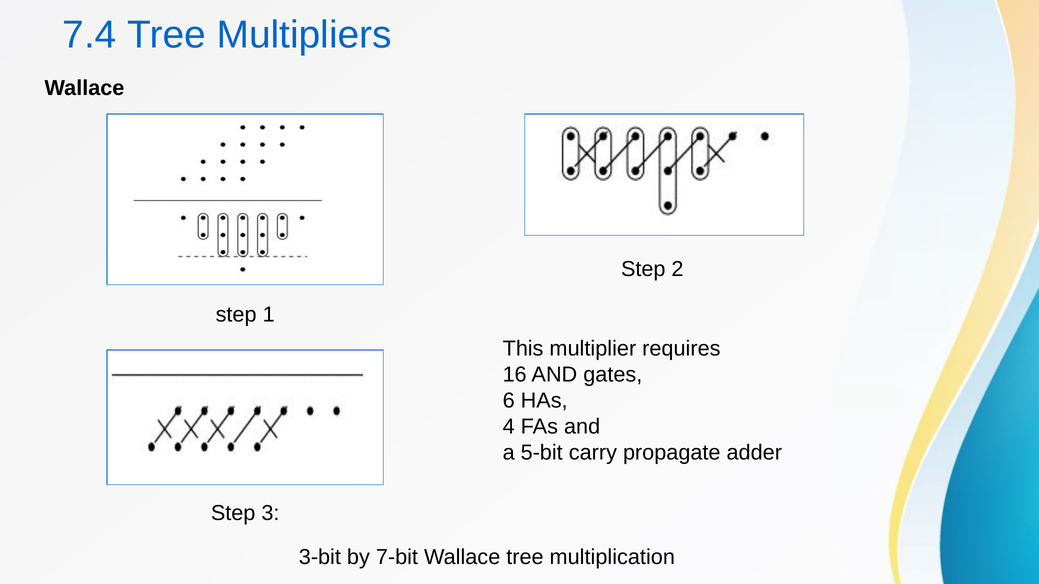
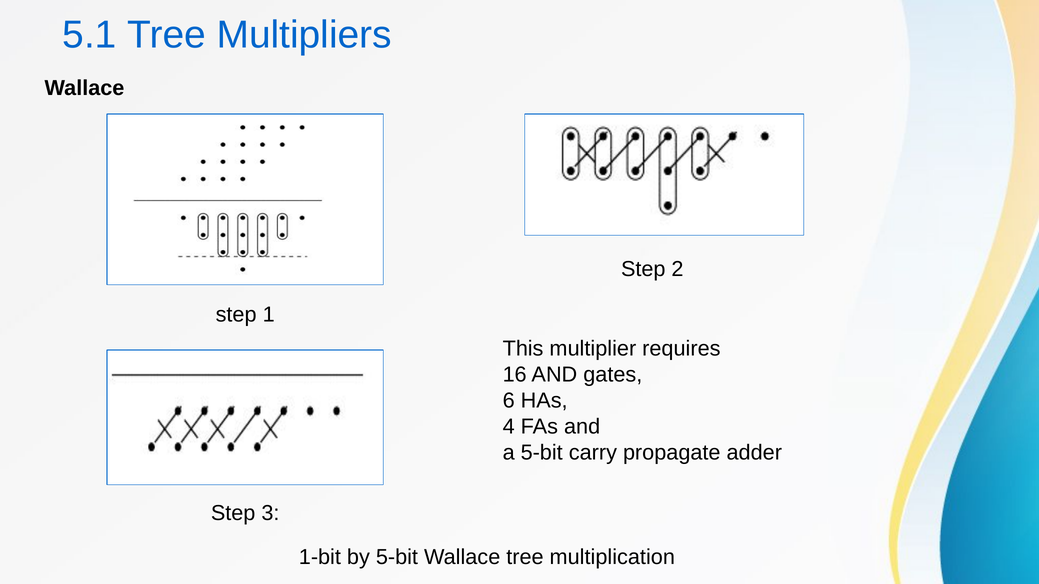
7.4: 7.4 -> 5.1
3-bit: 3-bit -> 1-bit
by 7-bit: 7-bit -> 5-bit
